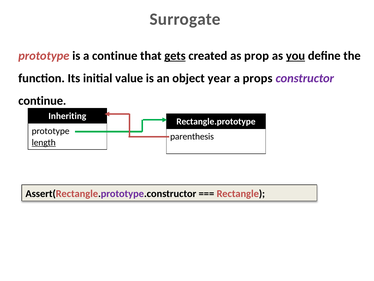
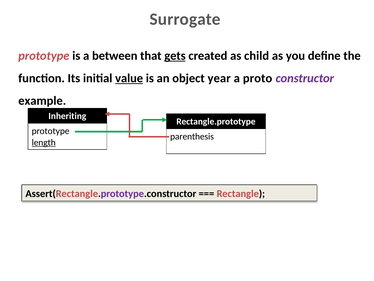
a continue: continue -> between
prop: prop -> child
you underline: present -> none
value underline: none -> present
props: props -> proto
continue at (42, 101): continue -> example
